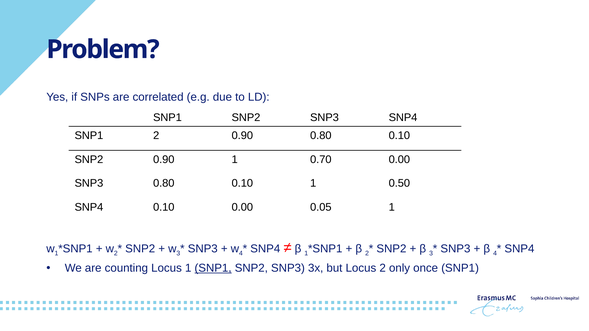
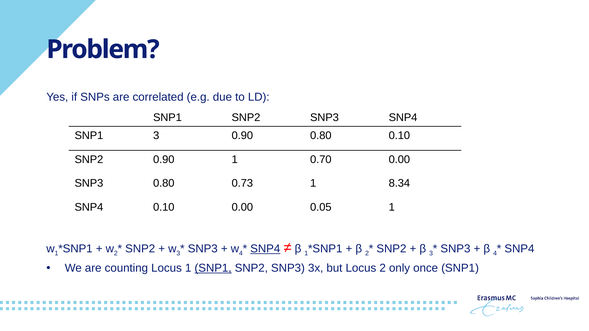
SNP1 2: 2 -> 3
SNP3 0.80 0.10: 0.10 -> 0.73
0.50: 0.50 -> 8.34
SNP4 at (265, 249) underline: none -> present
